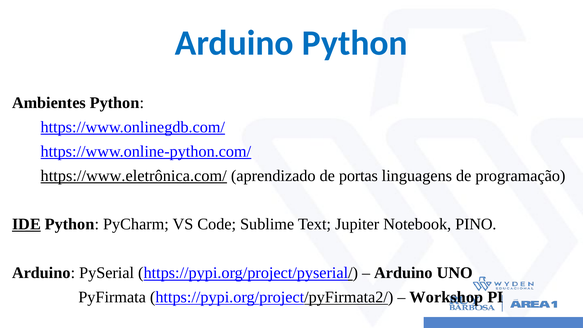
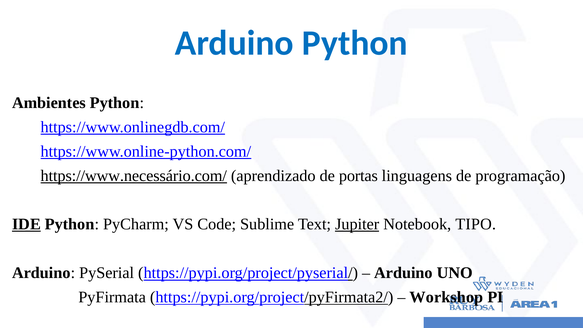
https://www.eletrônica.com/: https://www.eletrônica.com/ -> https://www.necessário.com/
Jupiter underline: none -> present
PINO: PINO -> TIPO
